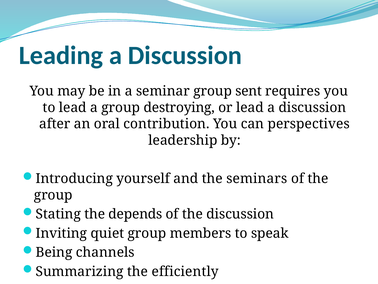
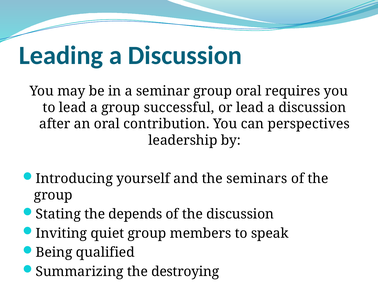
group sent: sent -> oral
destroying: destroying -> successful
channels: channels -> qualified
efficiently: efficiently -> destroying
